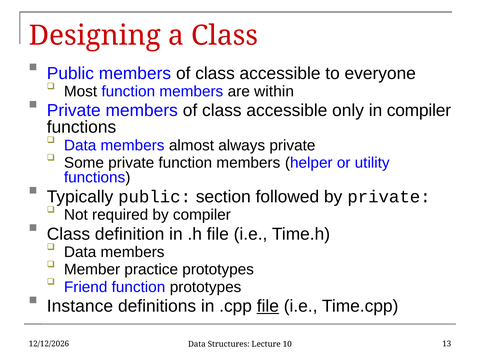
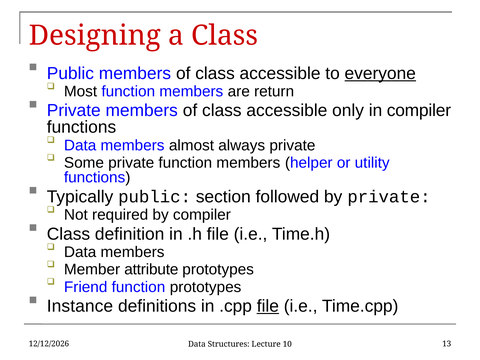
everyone underline: none -> present
within: within -> return
practice: practice -> attribute
